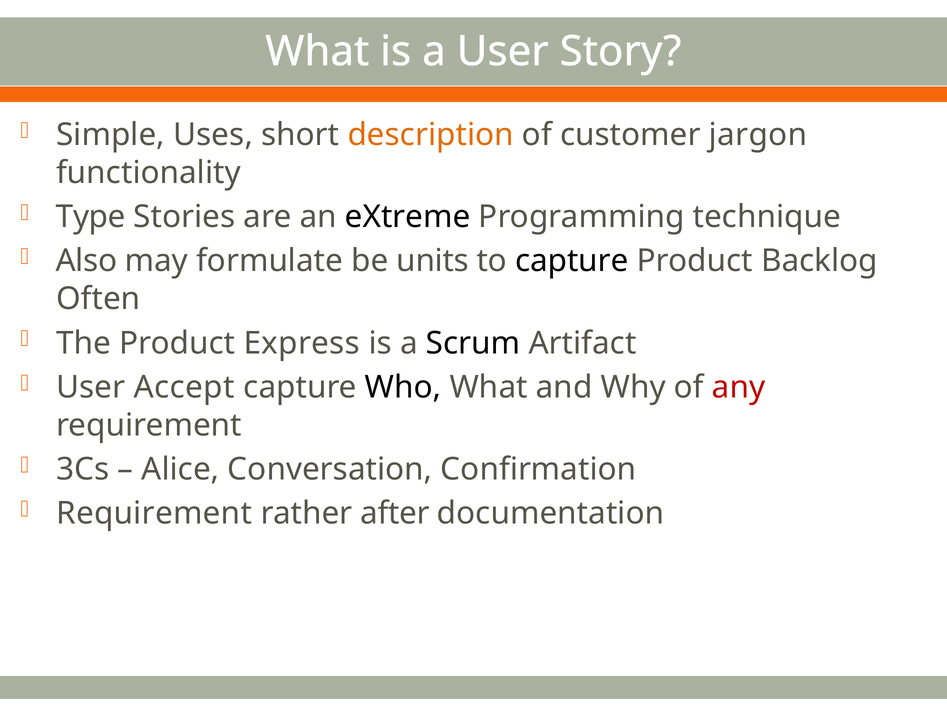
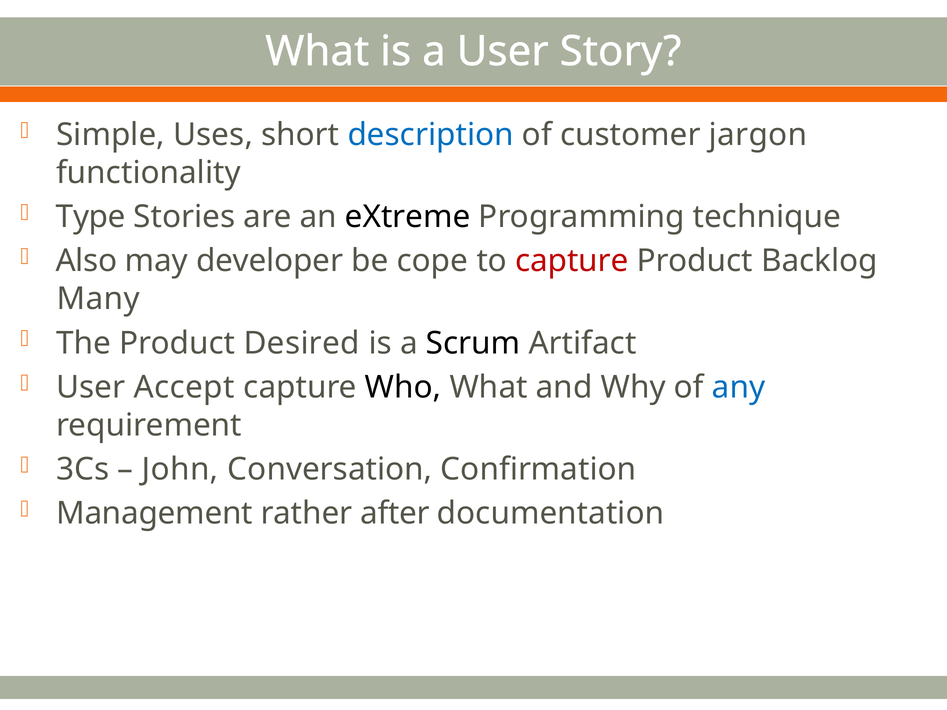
description colour: orange -> blue
formulate: formulate -> developer
units: units -> cope
capture at (572, 261) colour: black -> red
Often: Often -> Many
Express: Express -> Desired
any colour: red -> blue
Alice: Alice -> John
Requirement at (154, 514): Requirement -> Management
